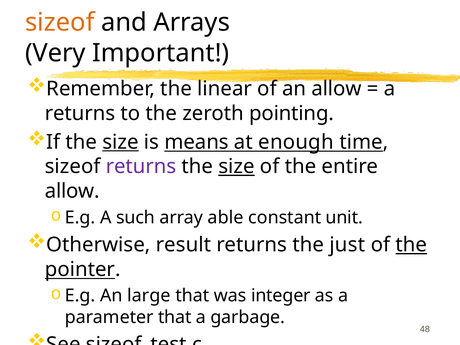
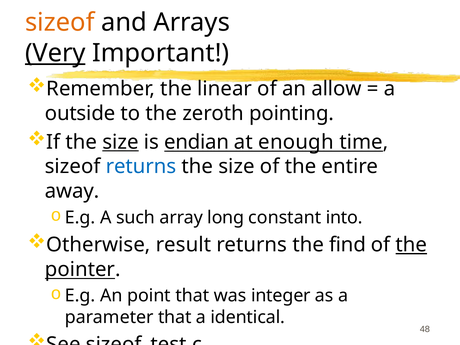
Very underline: none -> present
returns at (80, 113): returns -> outside
means: means -> endian
returns at (141, 167) colour: purple -> blue
size at (237, 167) underline: present -> none
allow at (72, 191): allow -> away
able: able -> long
unit: unit -> into
just: just -> find
large: large -> point
garbage: garbage -> identical
